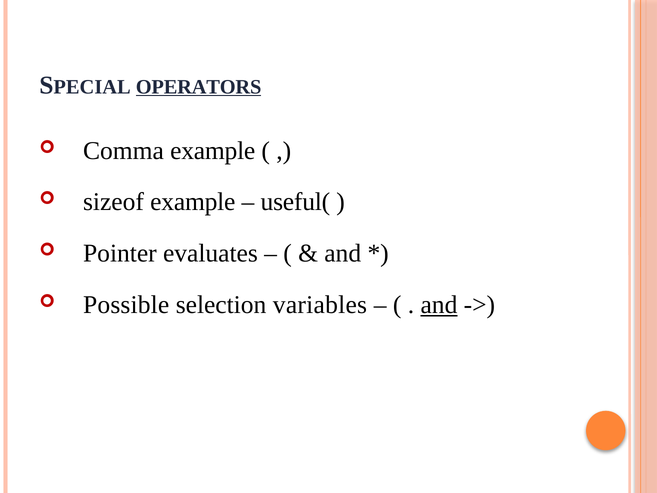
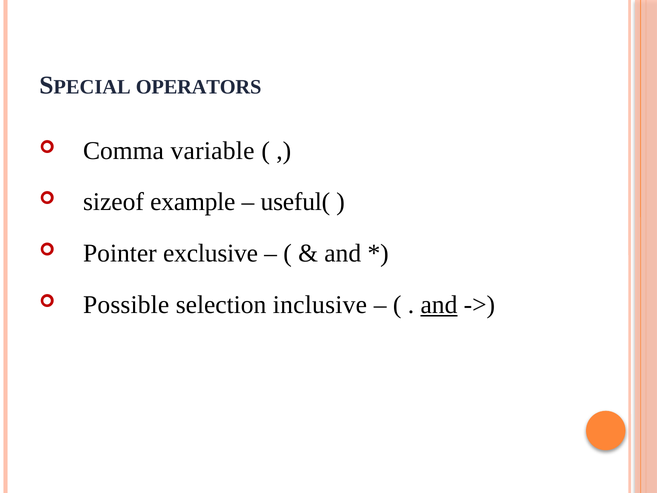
OPERATORS underline: present -> none
Comma example: example -> variable
evaluates: evaluates -> exclusive
variables: variables -> inclusive
